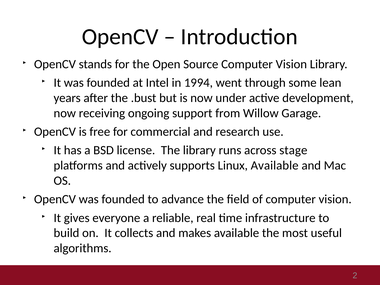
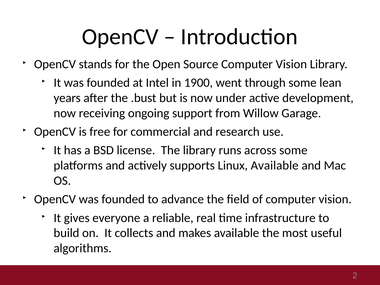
1994: 1994 -> 1900
across stage: stage -> some
